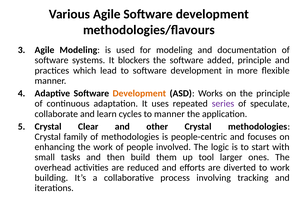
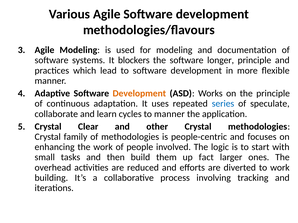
added: added -> longer
series colour: purple -> blue
tool: tool -> fact
